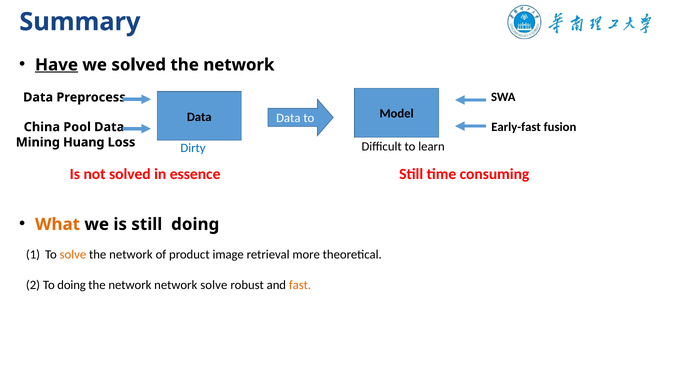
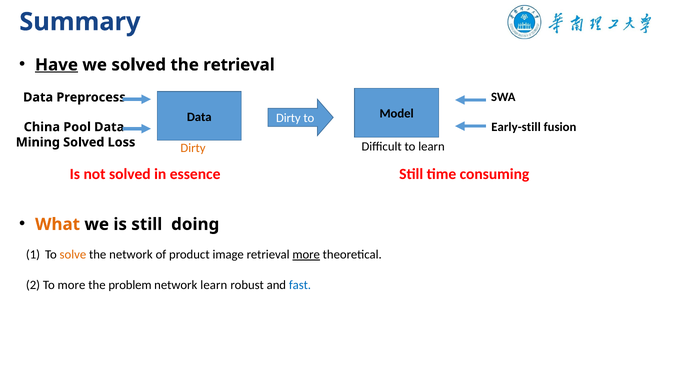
solved the network: network -> retrieval
Data at (288, 118): Data -> Dirty
Early-fast: Early-fast -> Early-still
Mining Huang: Huang -> Solved
Dirty at (193, 148) colour: blue -> orange
more at (306, 255) underline: none -> present
To doing: doing -> more
network at (130, 285): network -> problem
network solve: solve -> learn
fast colour: orange -> blue
